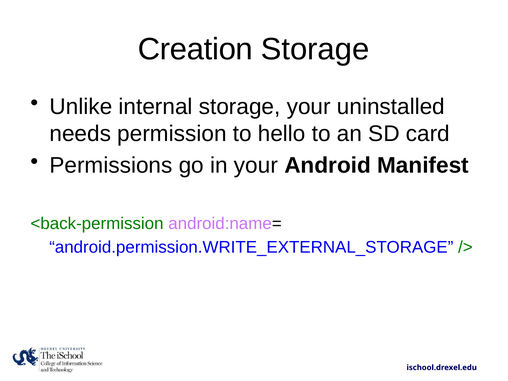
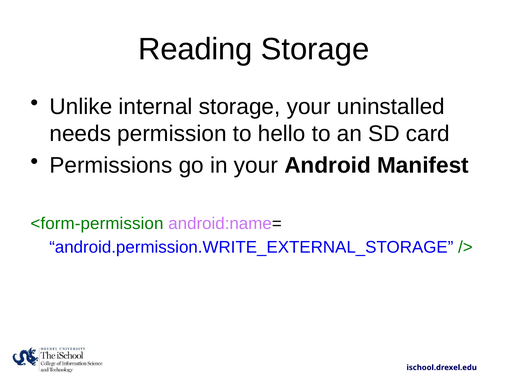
Creation: Creation -> Reading
<back-permission: <back-permission -> <form-permission
